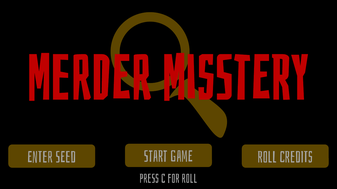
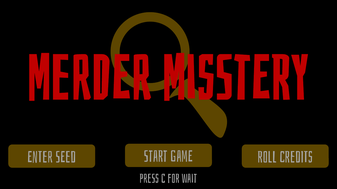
for roll: roll -> wait
